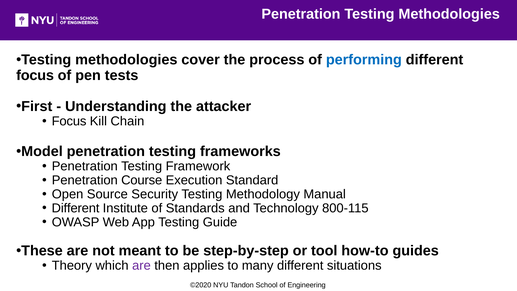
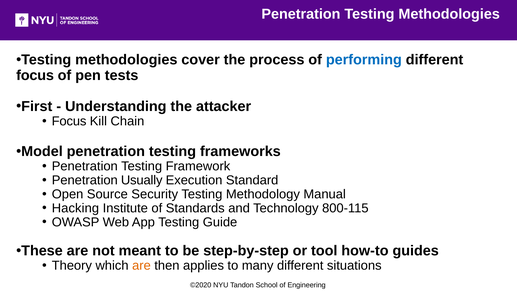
Course: Course -> Usually
Different at (76, 208): Different -> Hacking
are at (141, 265) colour: purple -> orange
